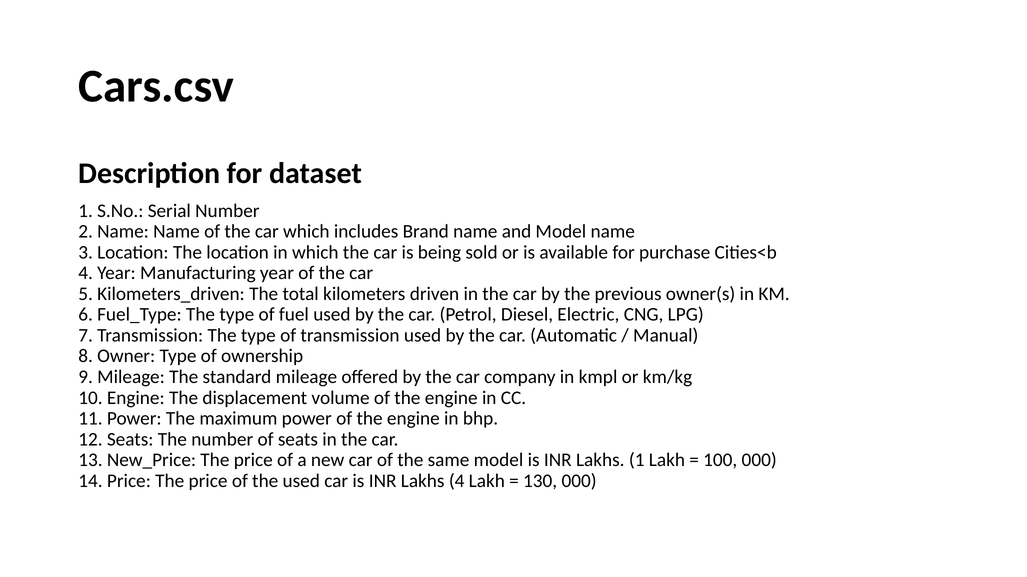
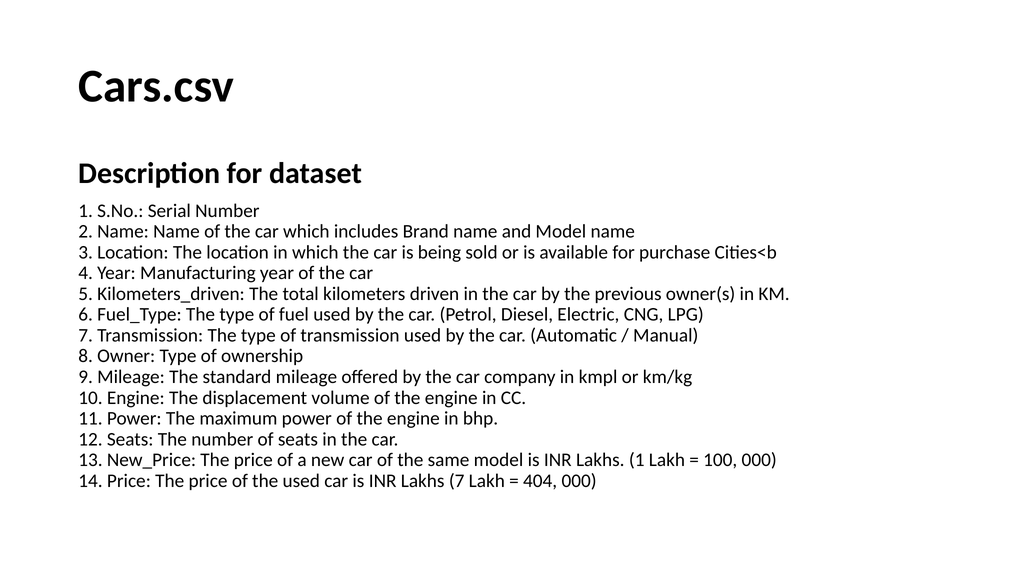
Lakhs 4: 4 -> 7
130: 130 -> 404
